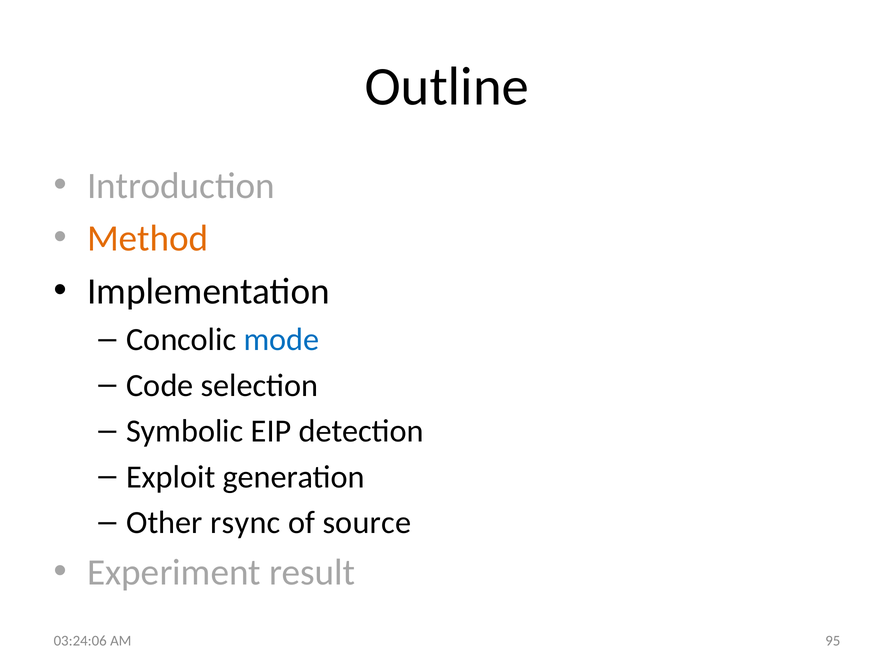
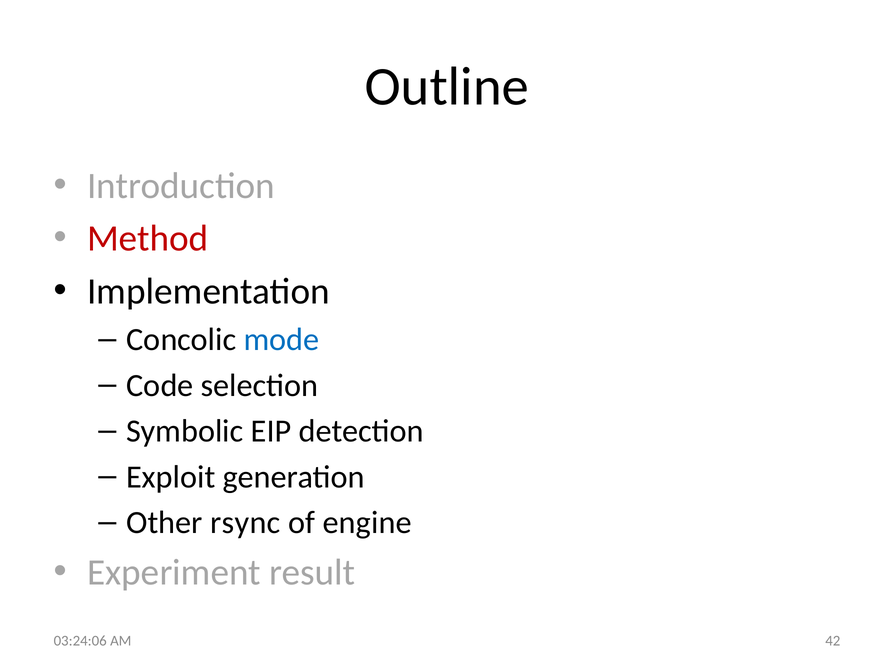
Method colour: orange -> red
source: source -> engine
95: 95 -> 42
